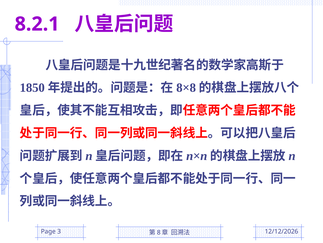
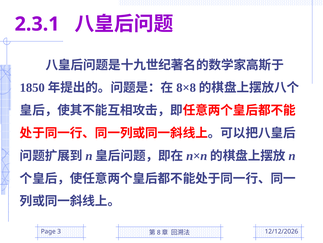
8.2.1: 8.2.1 -> 2.3.1
